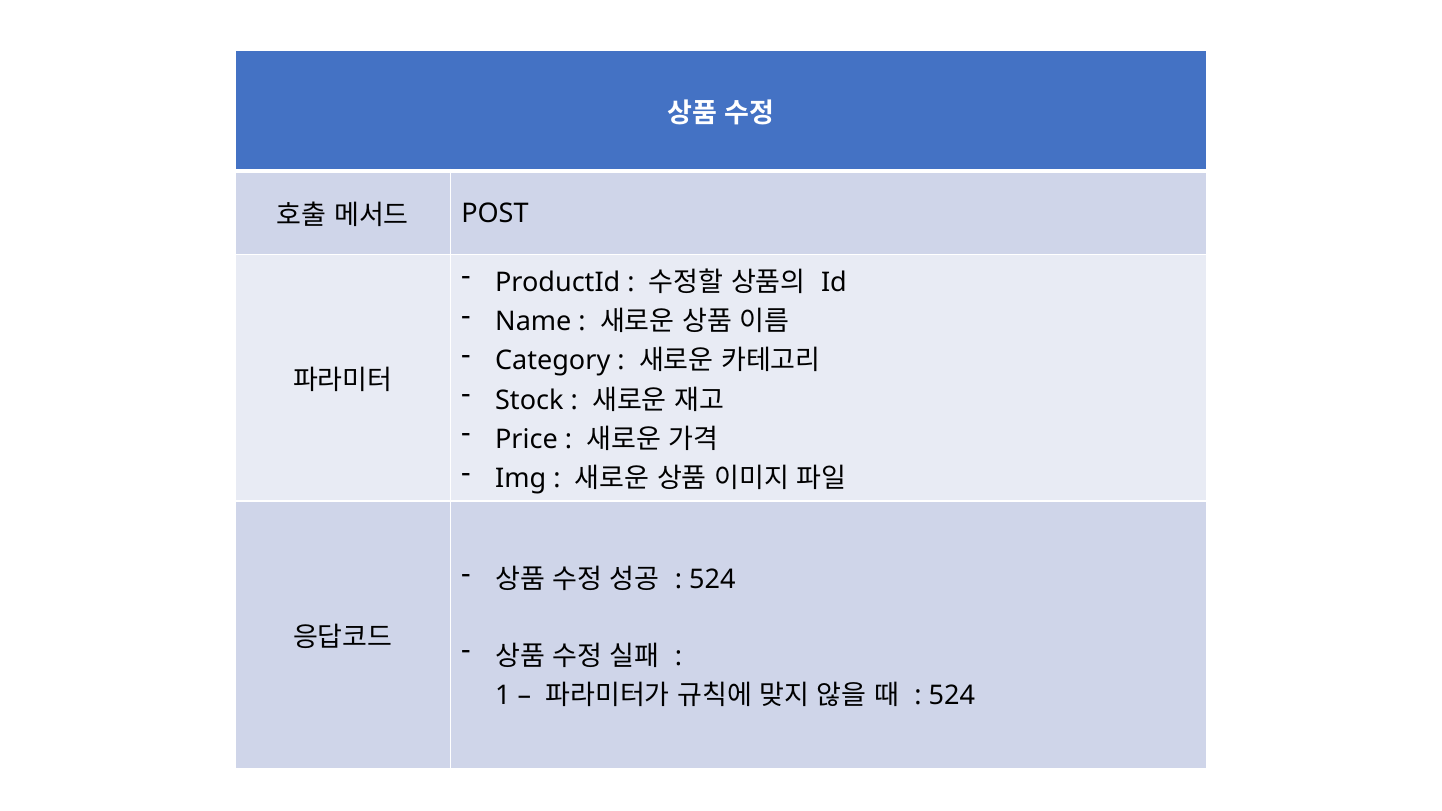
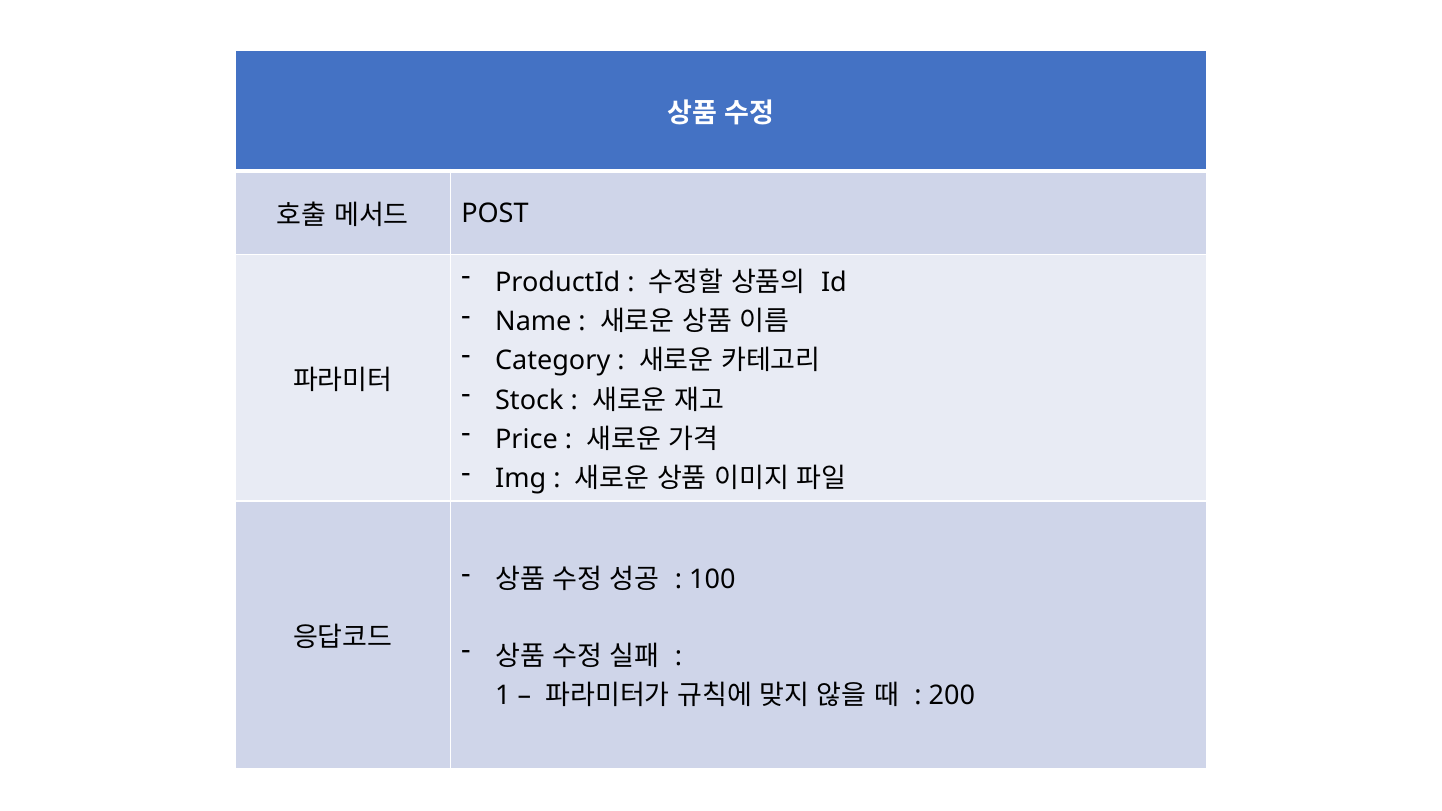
524 at (712, 580): 524 -> 100
524 at (952, 696): 524 -> 200
